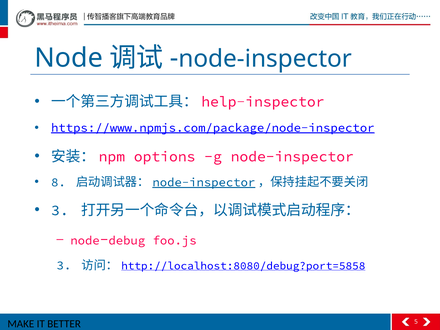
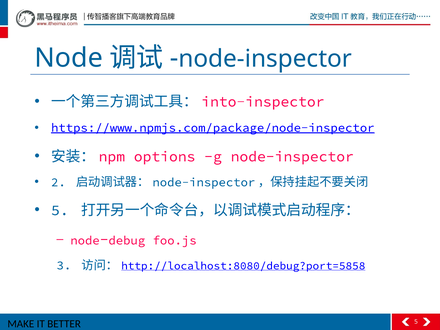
help-inspector: help-inspector -> into-inspector
8: 8 -> 2
node-inspector at (204, 182) underline: present -> none
3 at (60, 210): 3 -> 5
